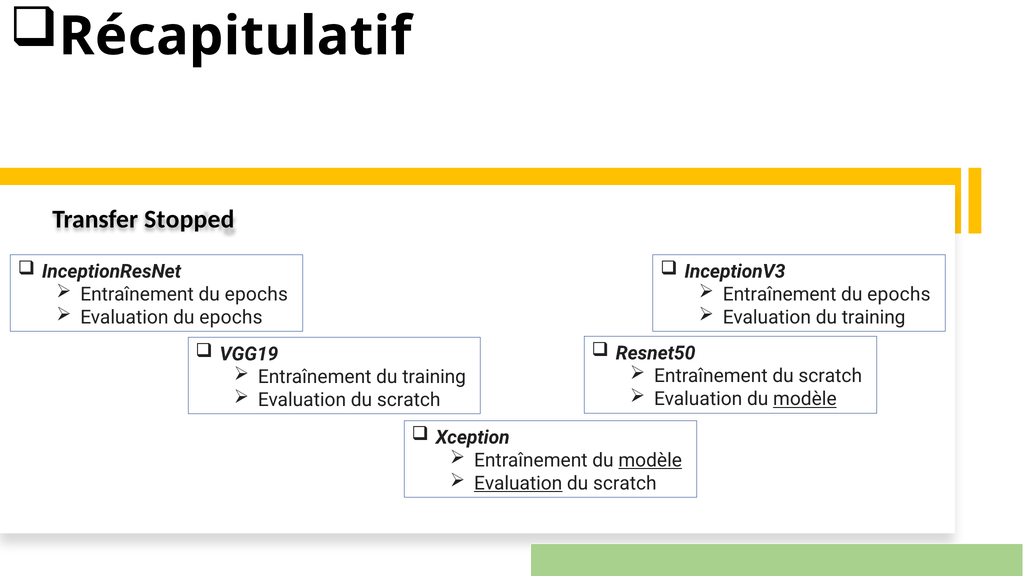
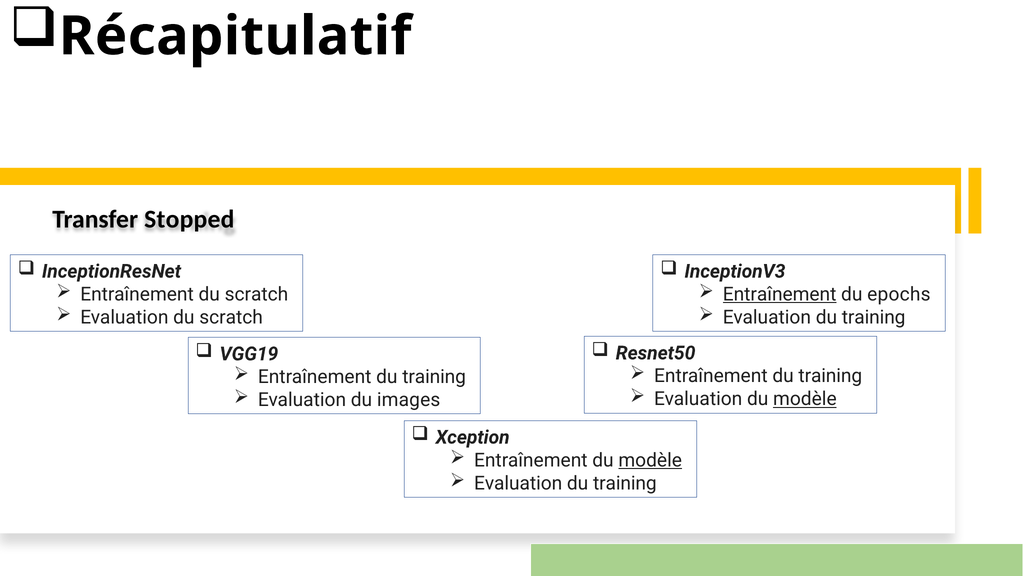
epochs at (256, 294): epochs -> scratch
Entraînement at (780, 294) underline: none -> present
Evaluation du epochs: epochs -> scratch
scratch at (830, 376): scratch -> training
scratch at (409, 400): scratch -> images
Evaluation at (518, 483) underline: present -> none
scratch at (625, 483): scratch -> training
